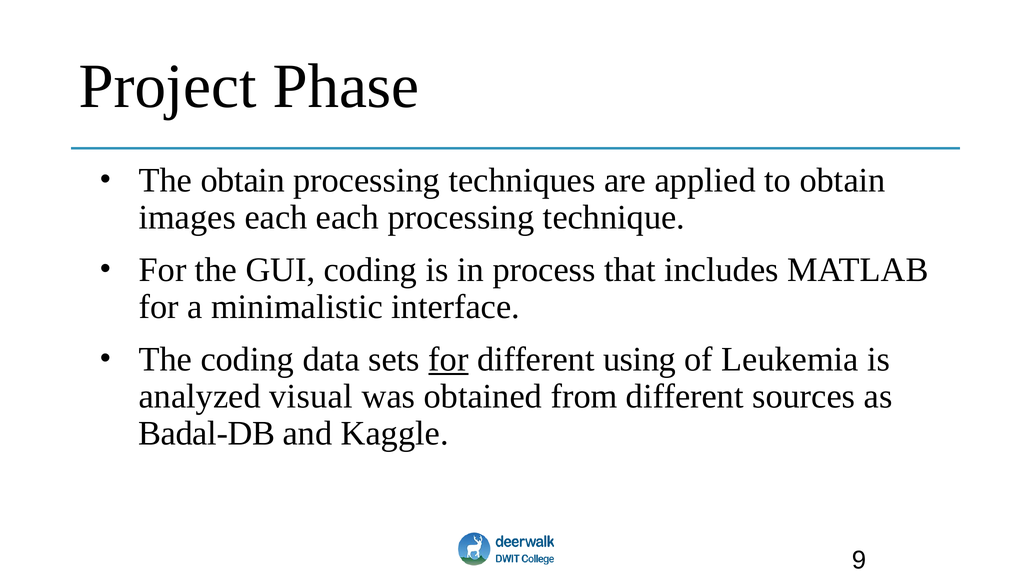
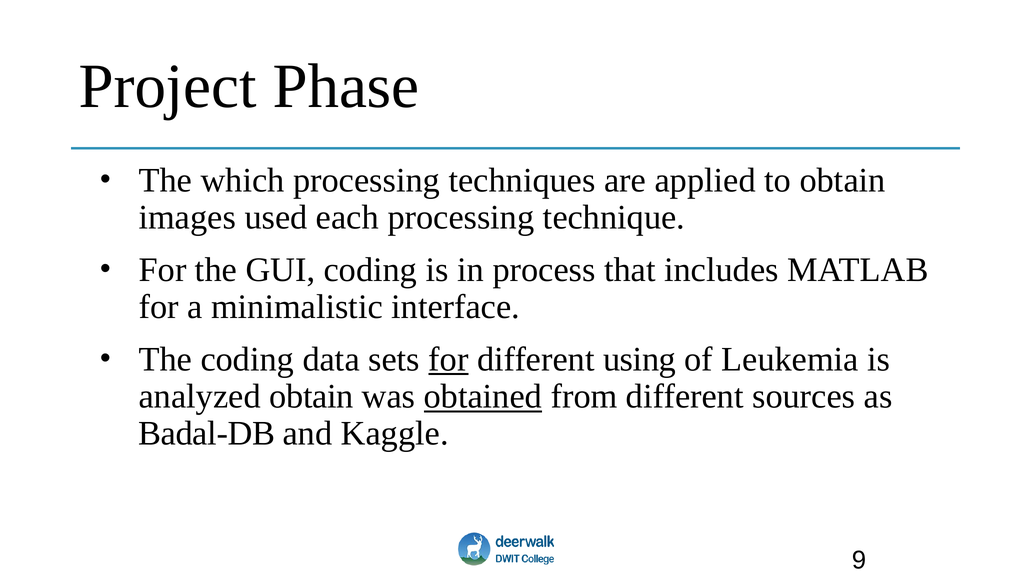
The obtain: obtain -> which
images each: each -> used
analyzed visual: visual -> obtain
obtained underline: none -> present
